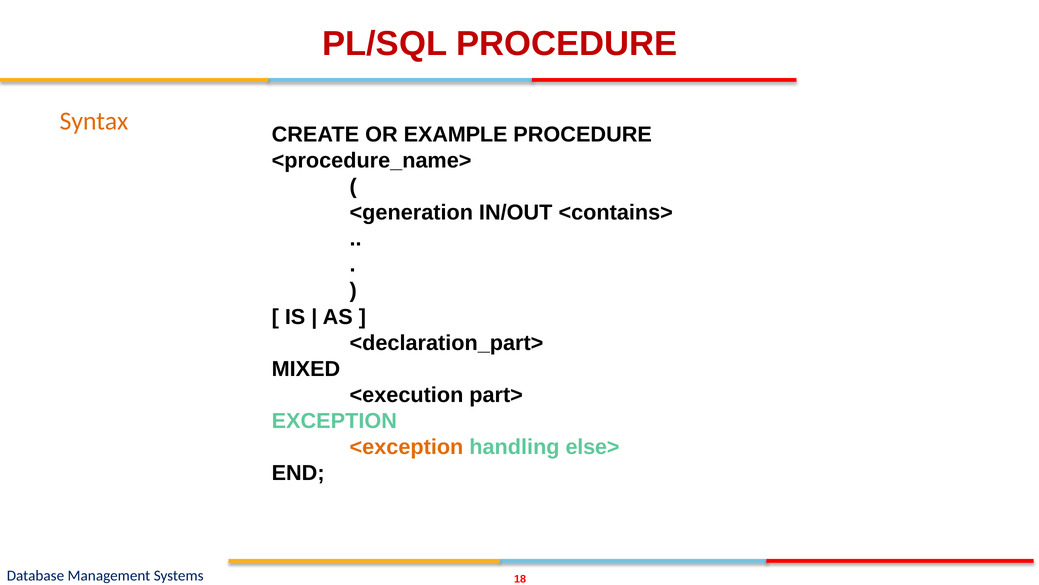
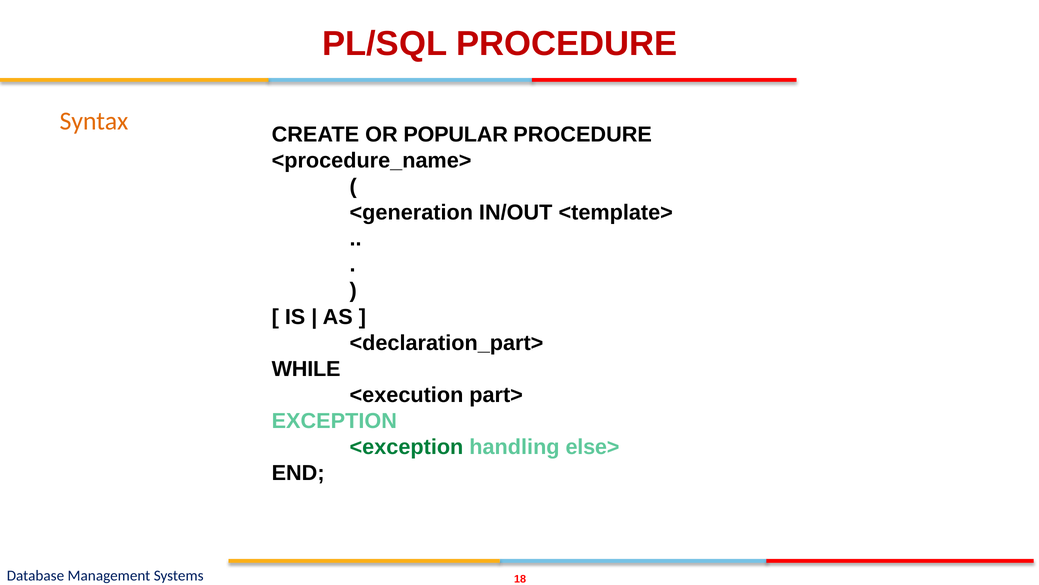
EXAMPLE: EXAMPLE -> POPULAR
<contains>: <contains> -> <template>
MIXED: MIXED -> WHILE
<exception colour: orange -> green
